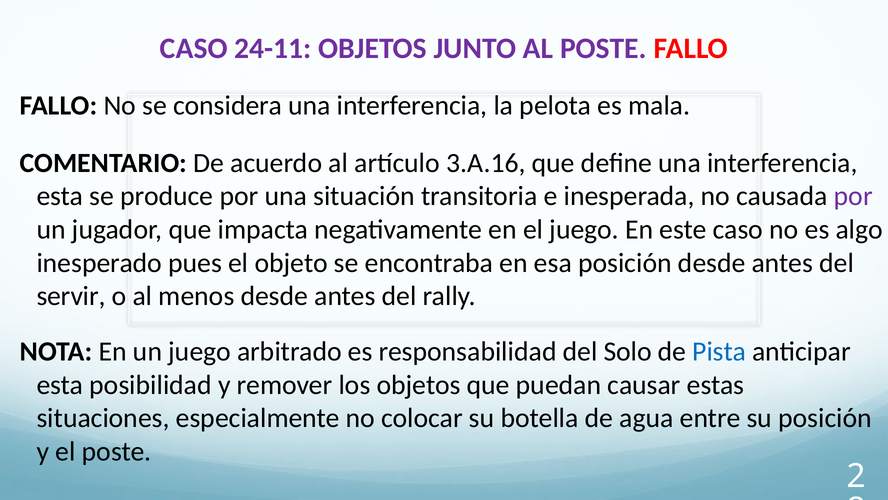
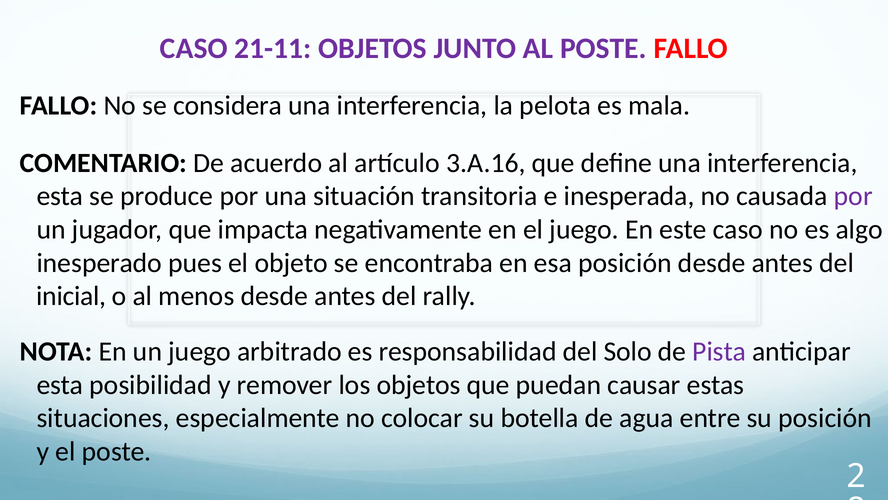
24-11: 24-11 -> 21-11
servir: servir -> inicial
Pista colour: blue -> purple
